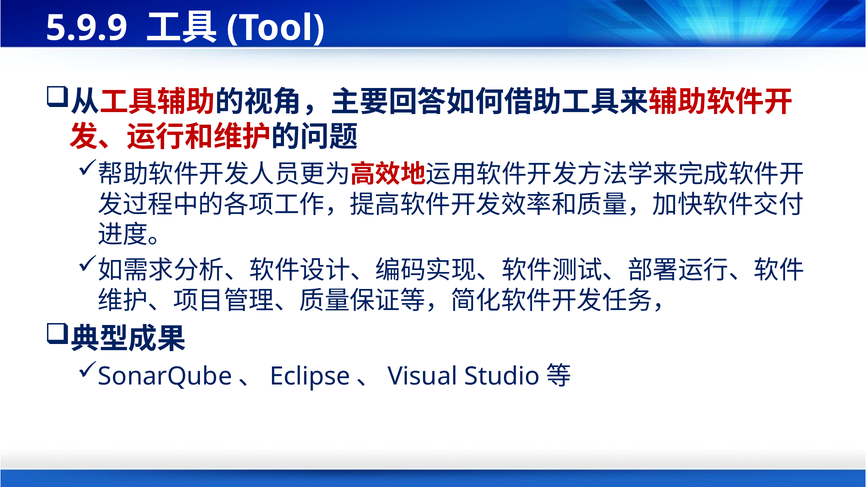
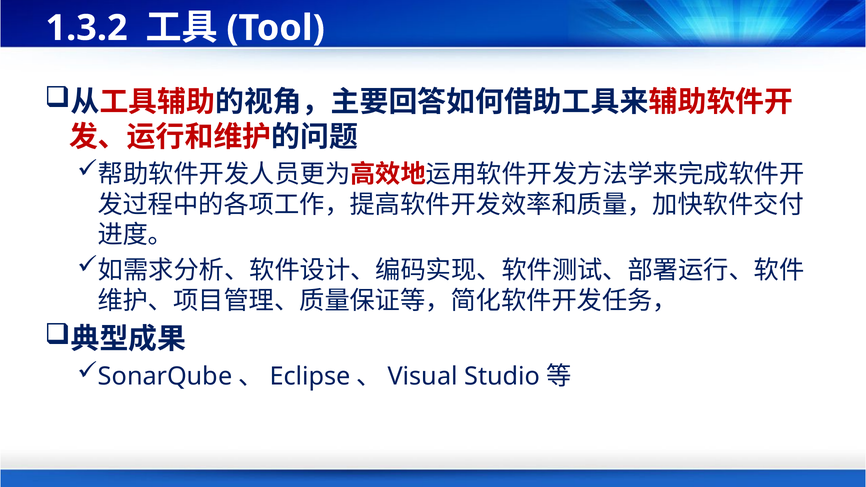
5.9.9: 5.9.9 -> 1.3.2
